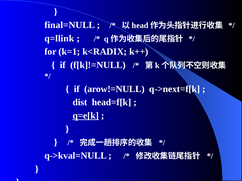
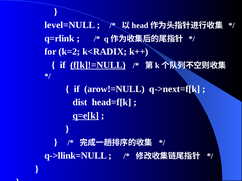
final=NULL: final=NULL -> level=NULL
q=llink: q=llink -> q=rlink
k=1: k=1 -> k=2
f[k]!=NULL underline: none -> present
q->kval=NULL: q->kval=NULL -> q->llink=NULL
